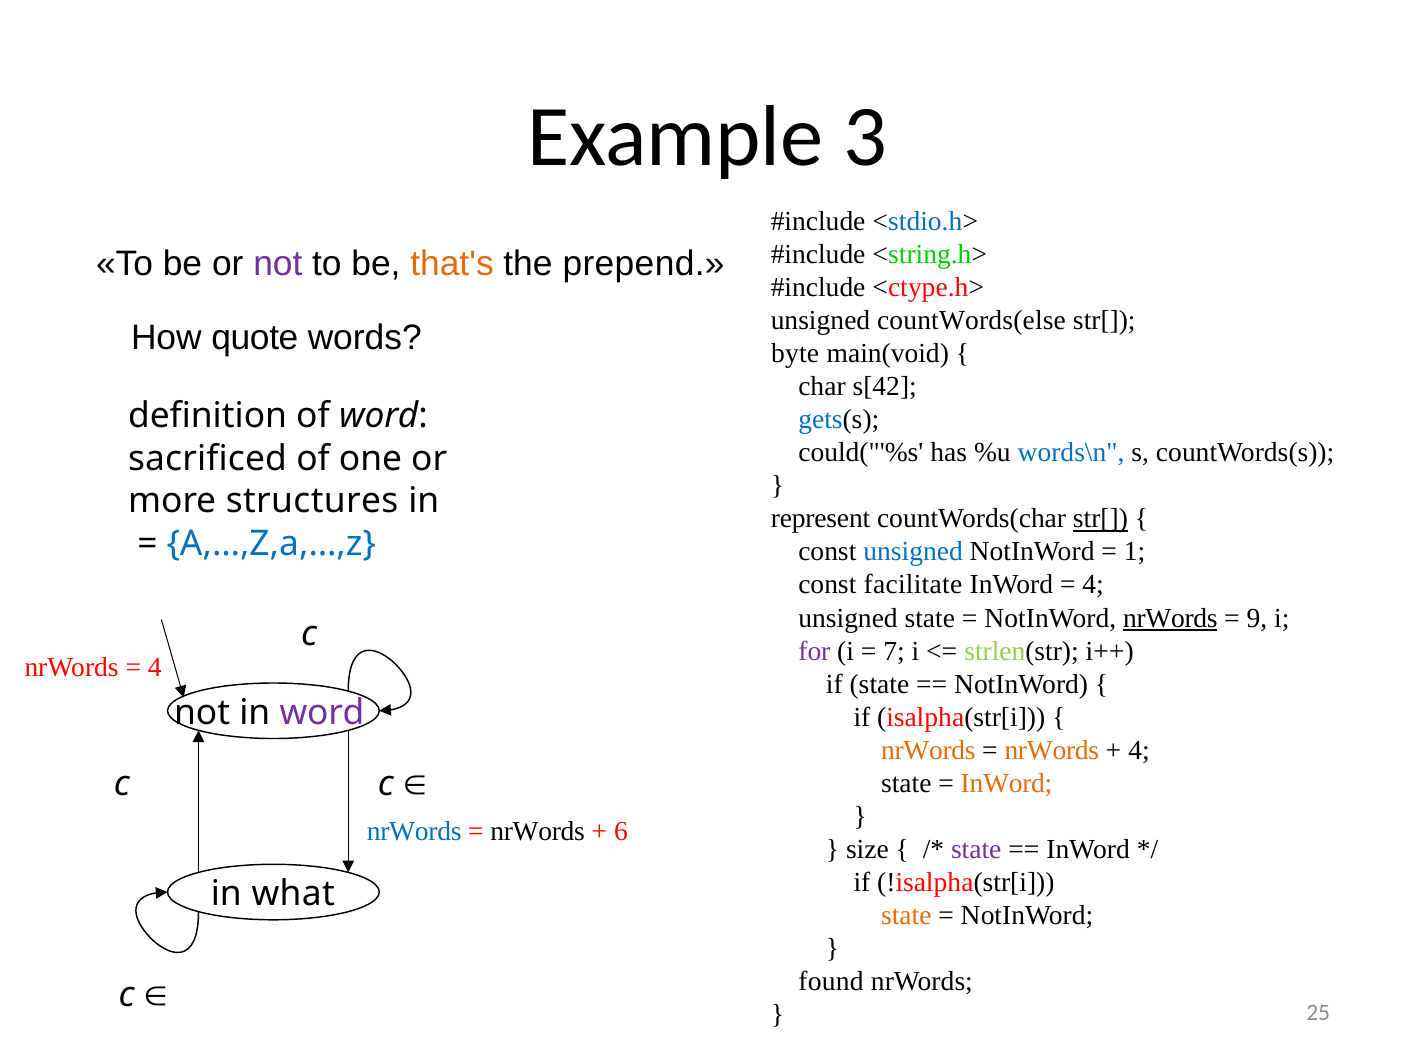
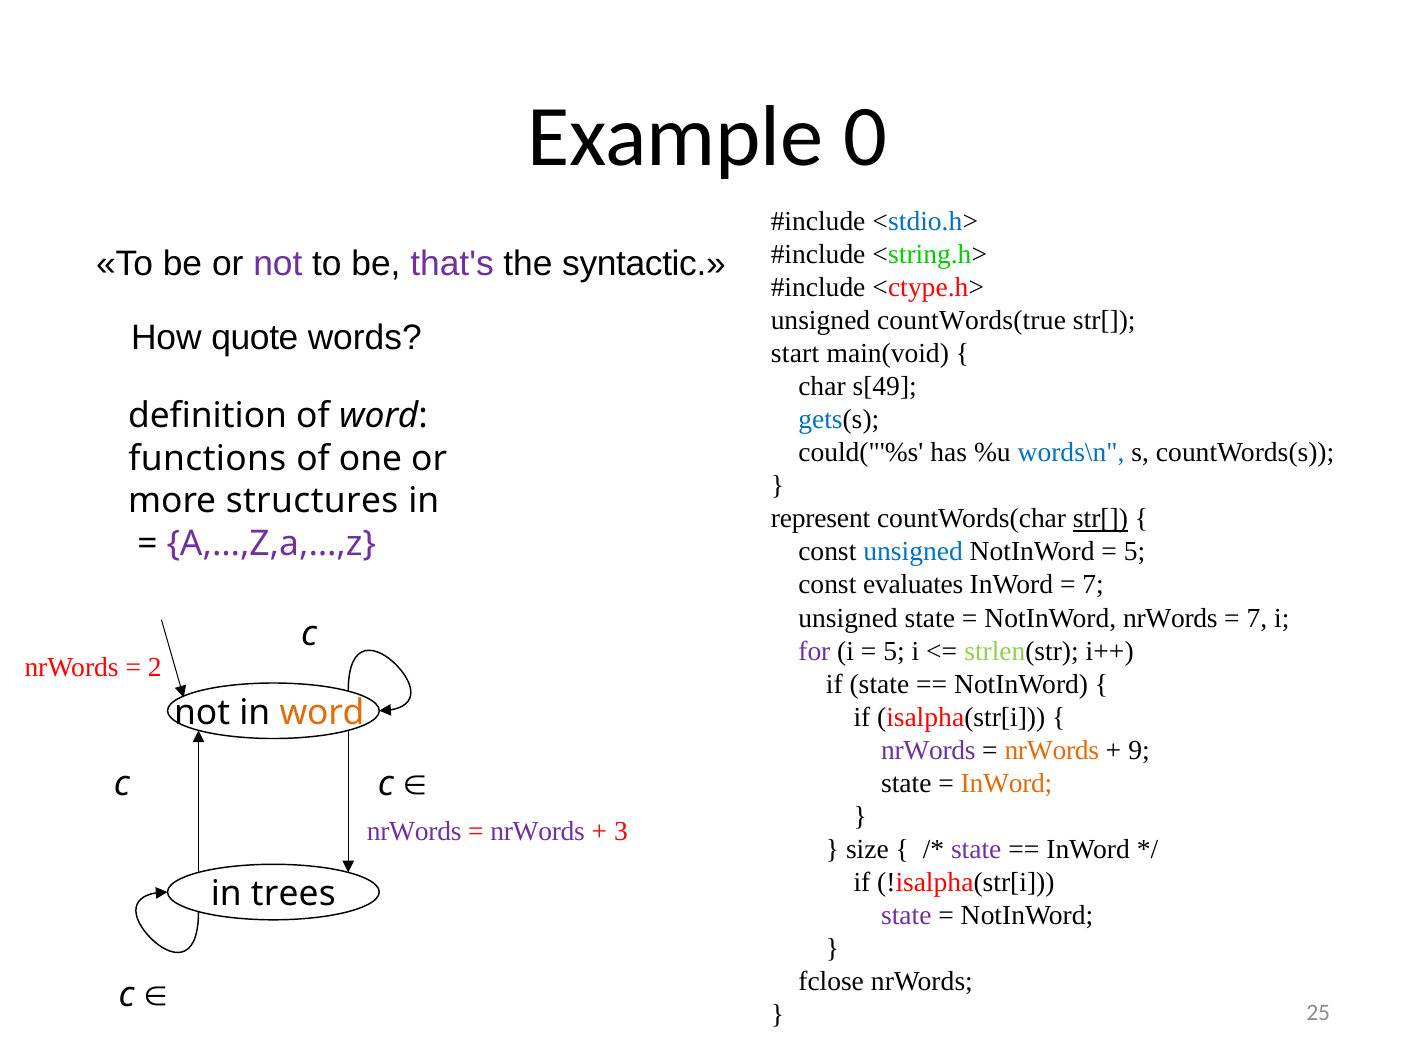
3: 3 -> 0
that's colour: orange -> purple
prepend: prepend -> syntactic
countWords(else: countWords(else -> countWords(true
byte: byte -> start
s[42: s[42 -> s[49
sacrificed: sacrificed -> functions
A,…,Z,a,…,z colour: blue -> purple
1 at (1135, 552): 1 -> 5
facilitate: facilitate -> evaluates
4 at (1093, 585): 4 -> 7
nrWords at (1170, 618) underline: present -> none
9 at (1257, 618): 9 -> 7
7 at (894, 651): 7 -> 5
4 at (155, 668): 4 -> 2
word at (322, 713) colour: purple -> orange
nrWords at (928, 750) colour: orange -> purple
4 at (1139, 750): 4 -> 9
nrWords at (414, 832) colour: blue -> purple
nrWords at (538, 832) colour: black -> purple
6: 6 -> 3
what: what -> trees
state at (906, 915) colour: orange -> purple
found: found -> fclose
